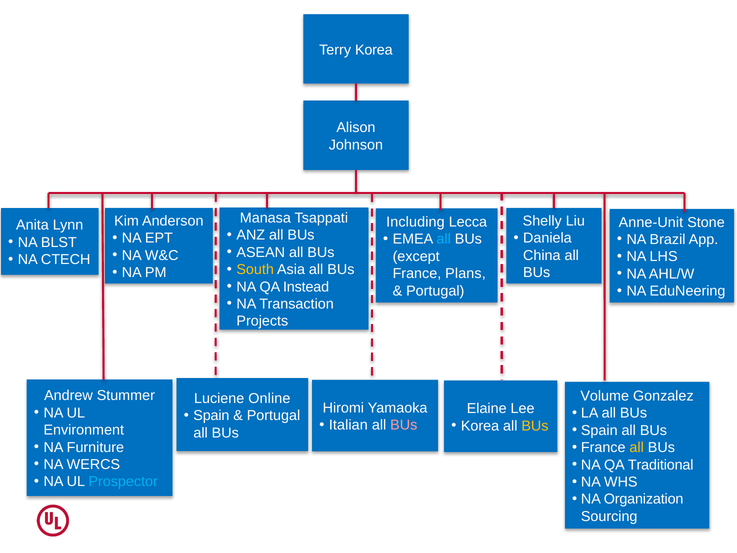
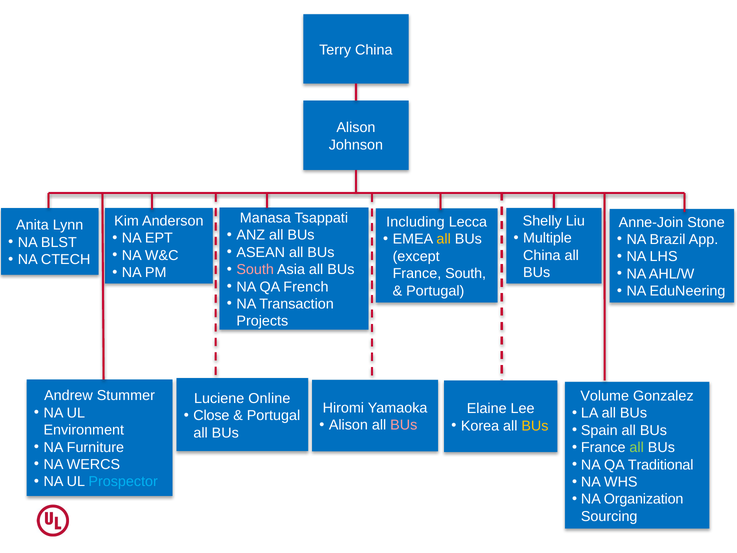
Terry Korea: Korea -> China
Anne-Unit: Anne-Unit -> Anne-Join
Daniela: Daniela -> Multiple
all at (444, 239) colour: light blue -> yellow
South at (255, 269) colour: yellow -> pink
France Plans: Plans -> South
Instead: Instead -> French
Spain at (211, 415): Spain -> Close
Italian at (348, 425): Italian -> Alison
all at (637, 447) colour: yellow -> light green
